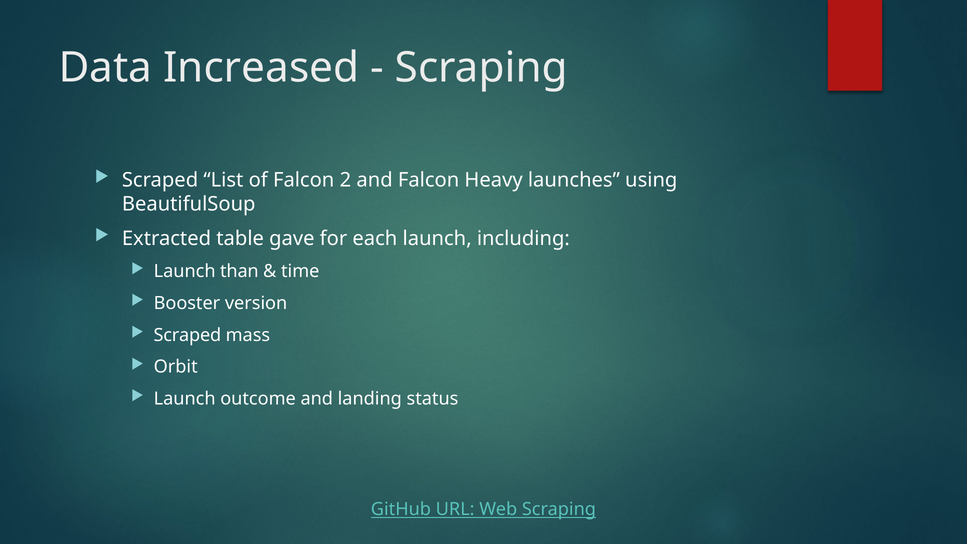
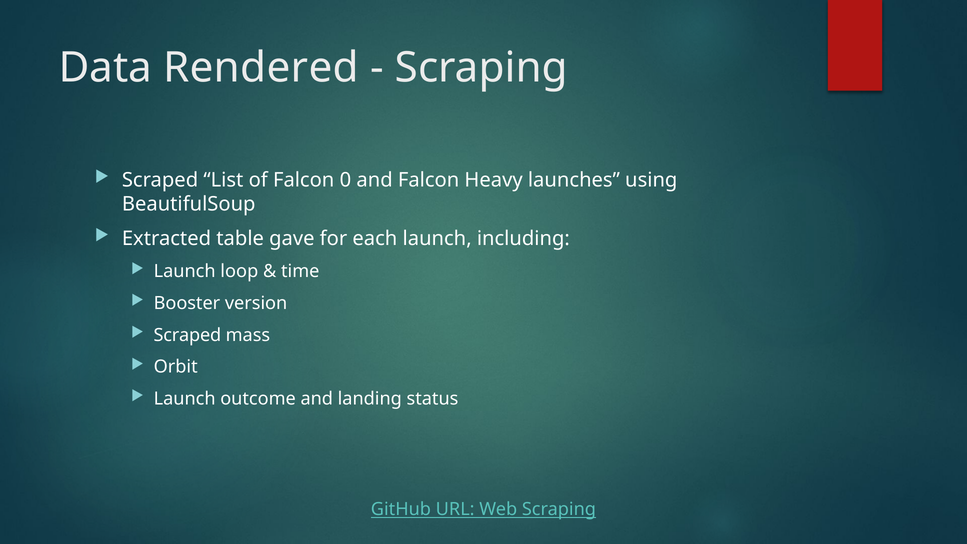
Increased: Increased -> Rendered
2: 2 -> 0
than: than -> loop
